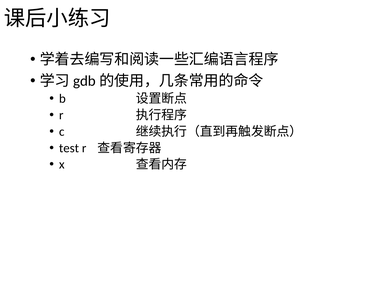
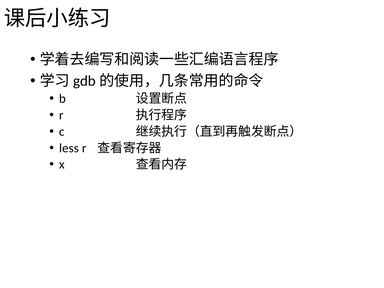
test: test -> less
